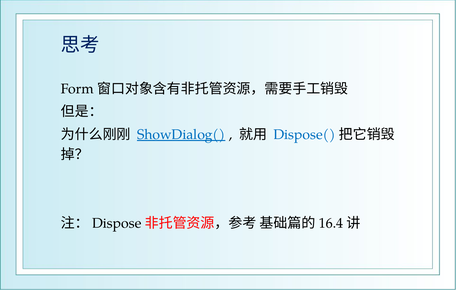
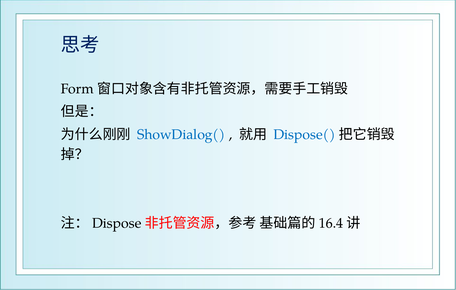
ShowDialog( underline: present -> none
